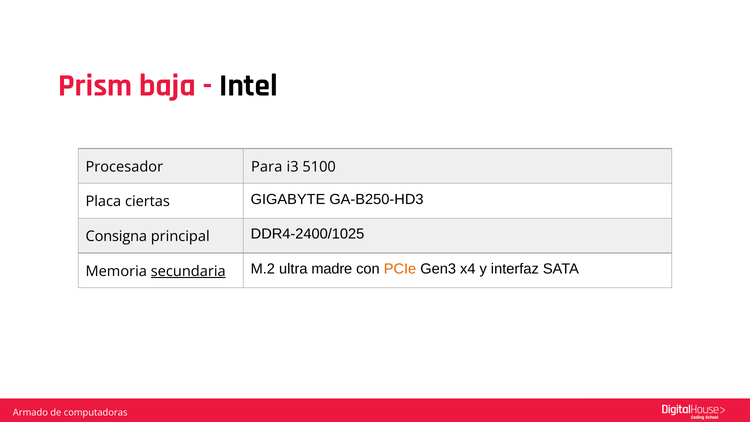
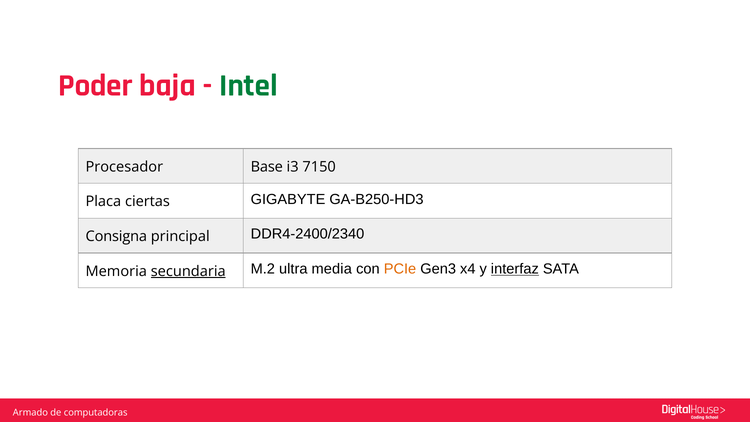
Prism: Prism -> Poder
Intel colour: black -> green
Para: Para -> Base
5100: 5100 -> 7150
DDR4-2400/1025: DDR4-2400/1025 -> DDR4-2400/2340
madre: madre -> media
interfaz underline: none -> present
